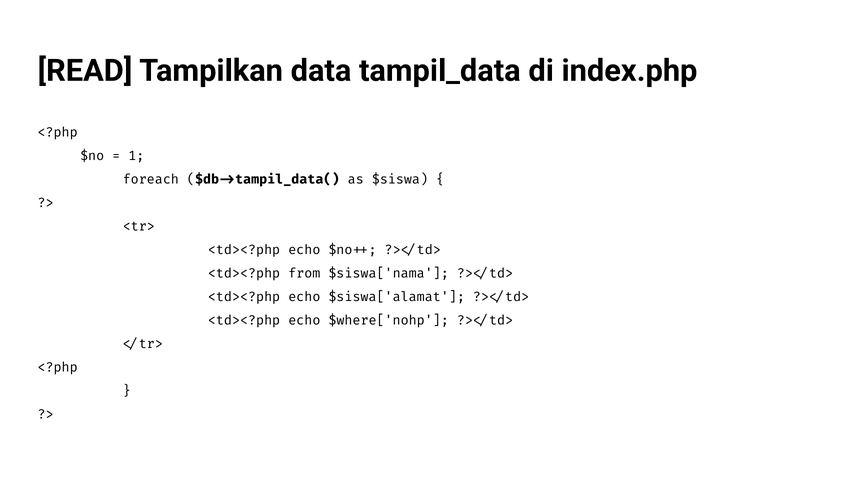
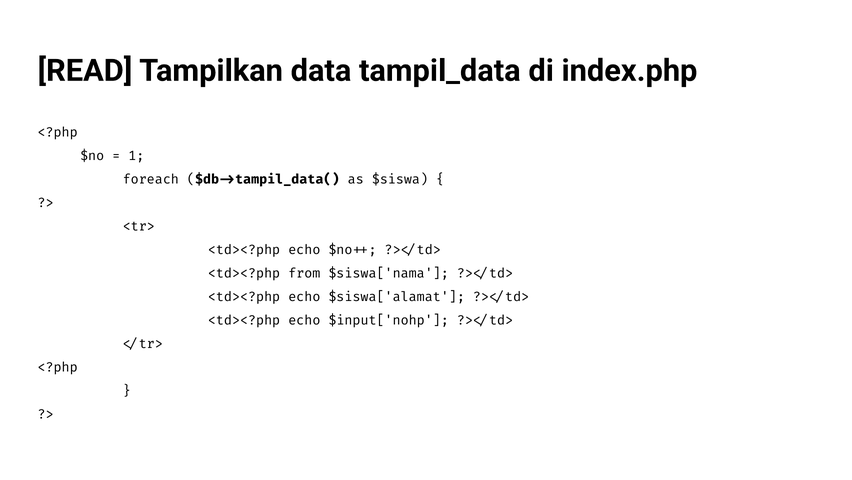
$where['nohp: $where['nohp -> $input['nohp
